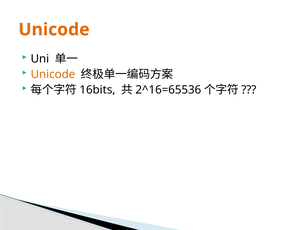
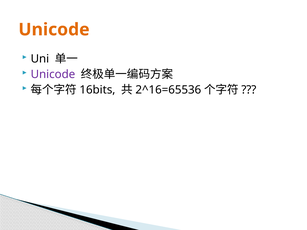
Unicode at (53, 74) colour: orange -> purple
